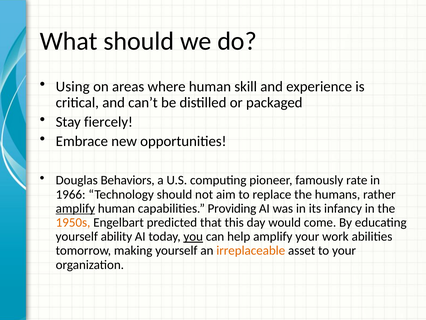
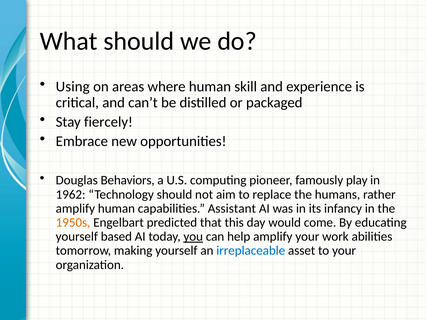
rate: rate -> play
1966: 1966 -> 1962
amplify at (75, 208) underline: present -> none
Providing: Providing -> Assistant
ability: ability -> based
irreplaceable colour: orange -> blue
